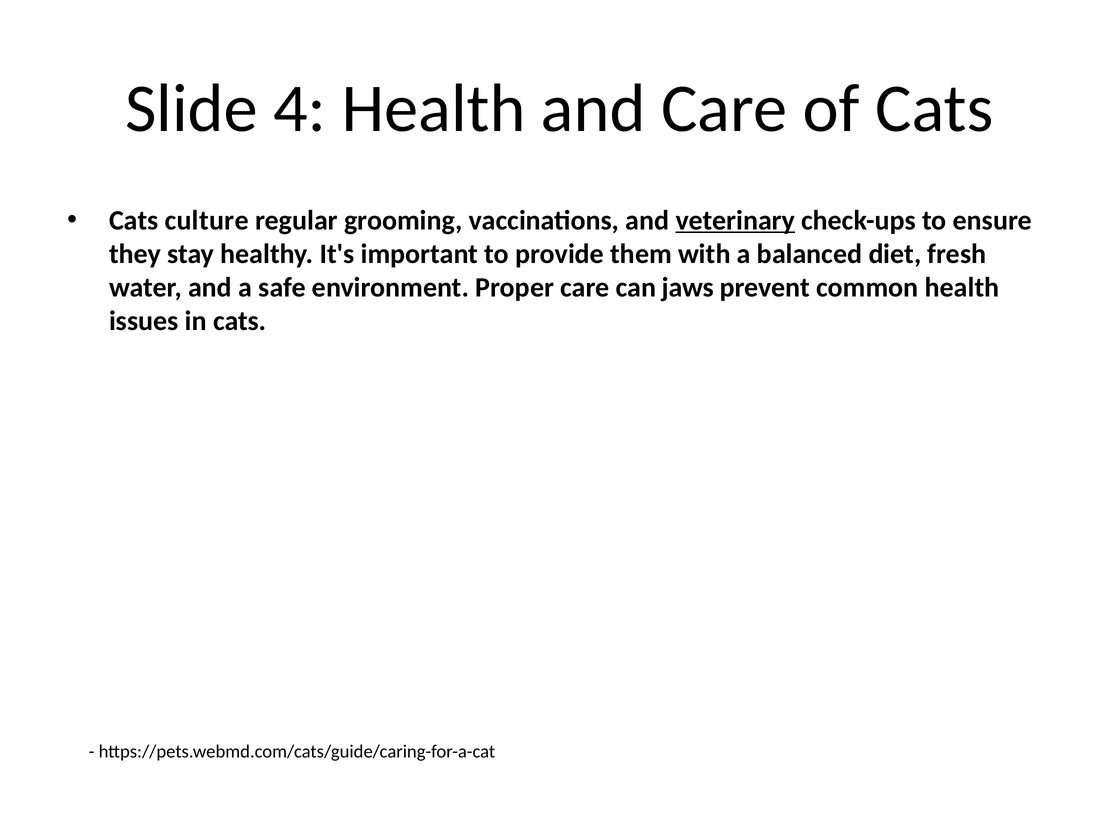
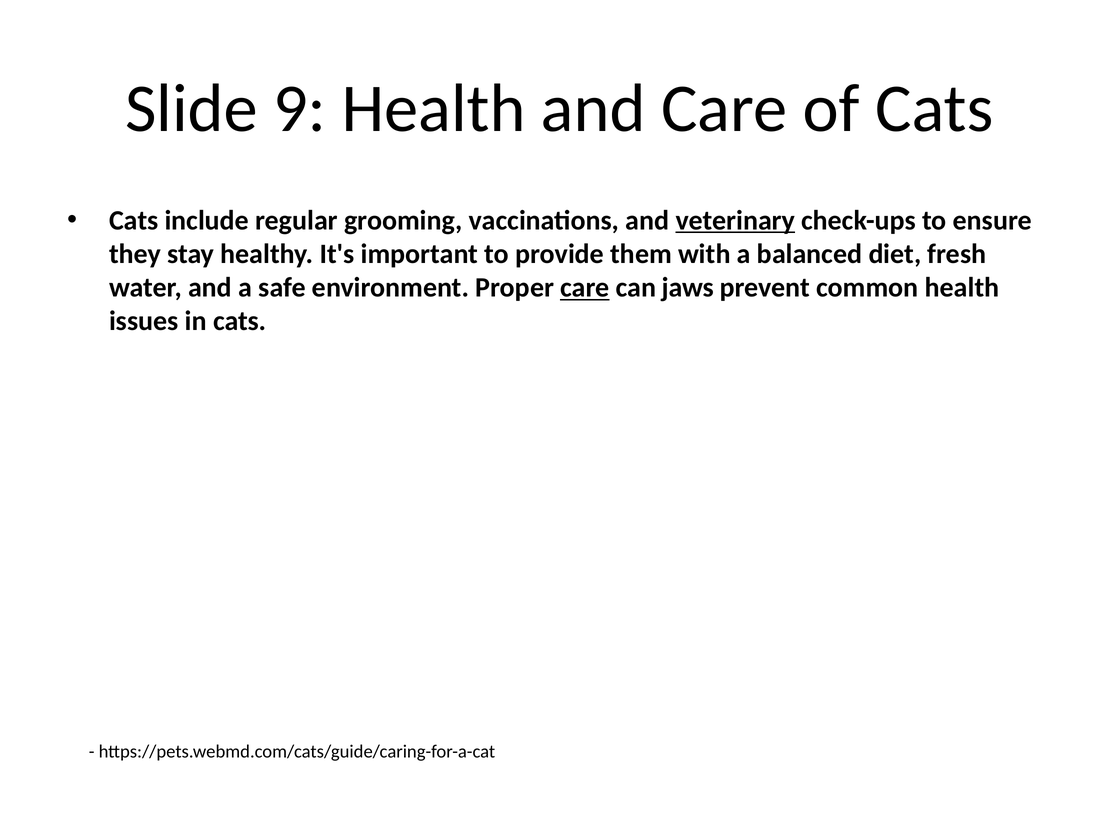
4: 4 -> 9
culture: culture -> include
care at (585, 288) underline: none -> present
